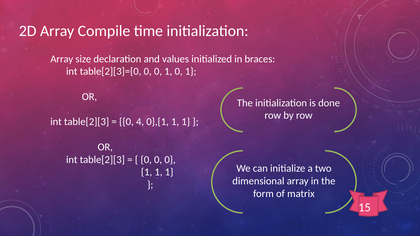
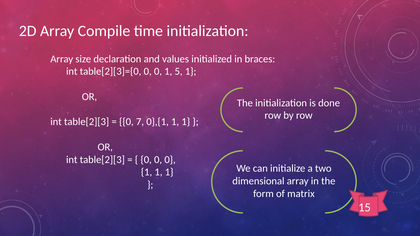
1 0: 0 -> 5
4: 4 -> 7
